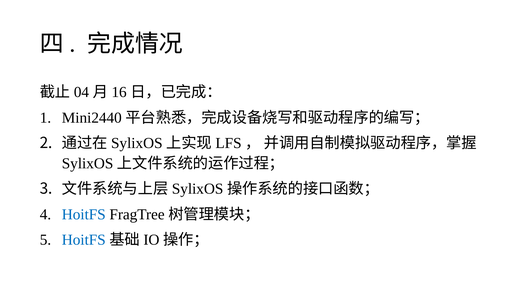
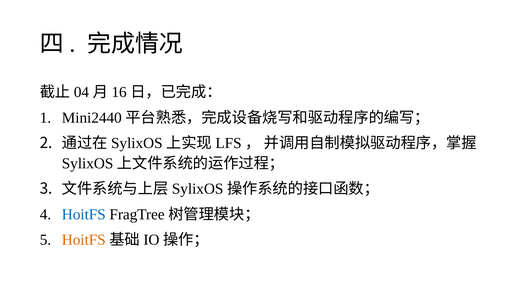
HoitFS at (84, 240) colour: blue -> orange
